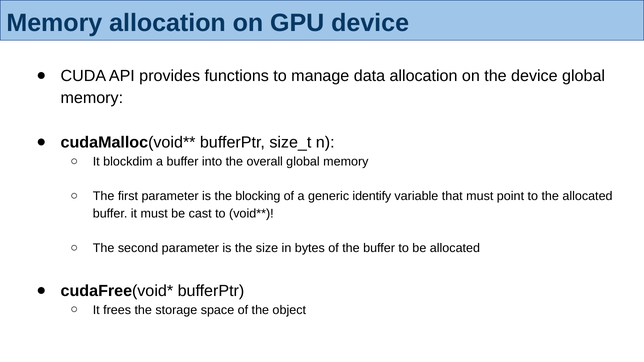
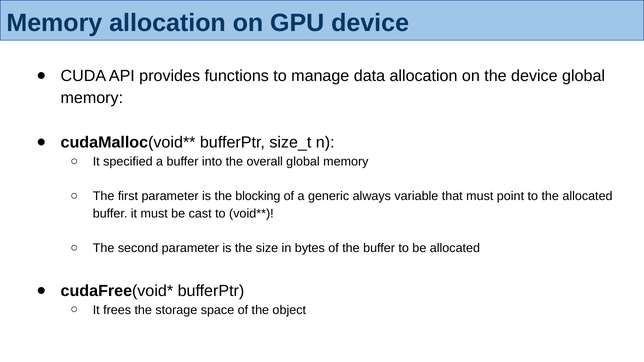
blockdim: blockdim -> specified
identify: identify -> always
